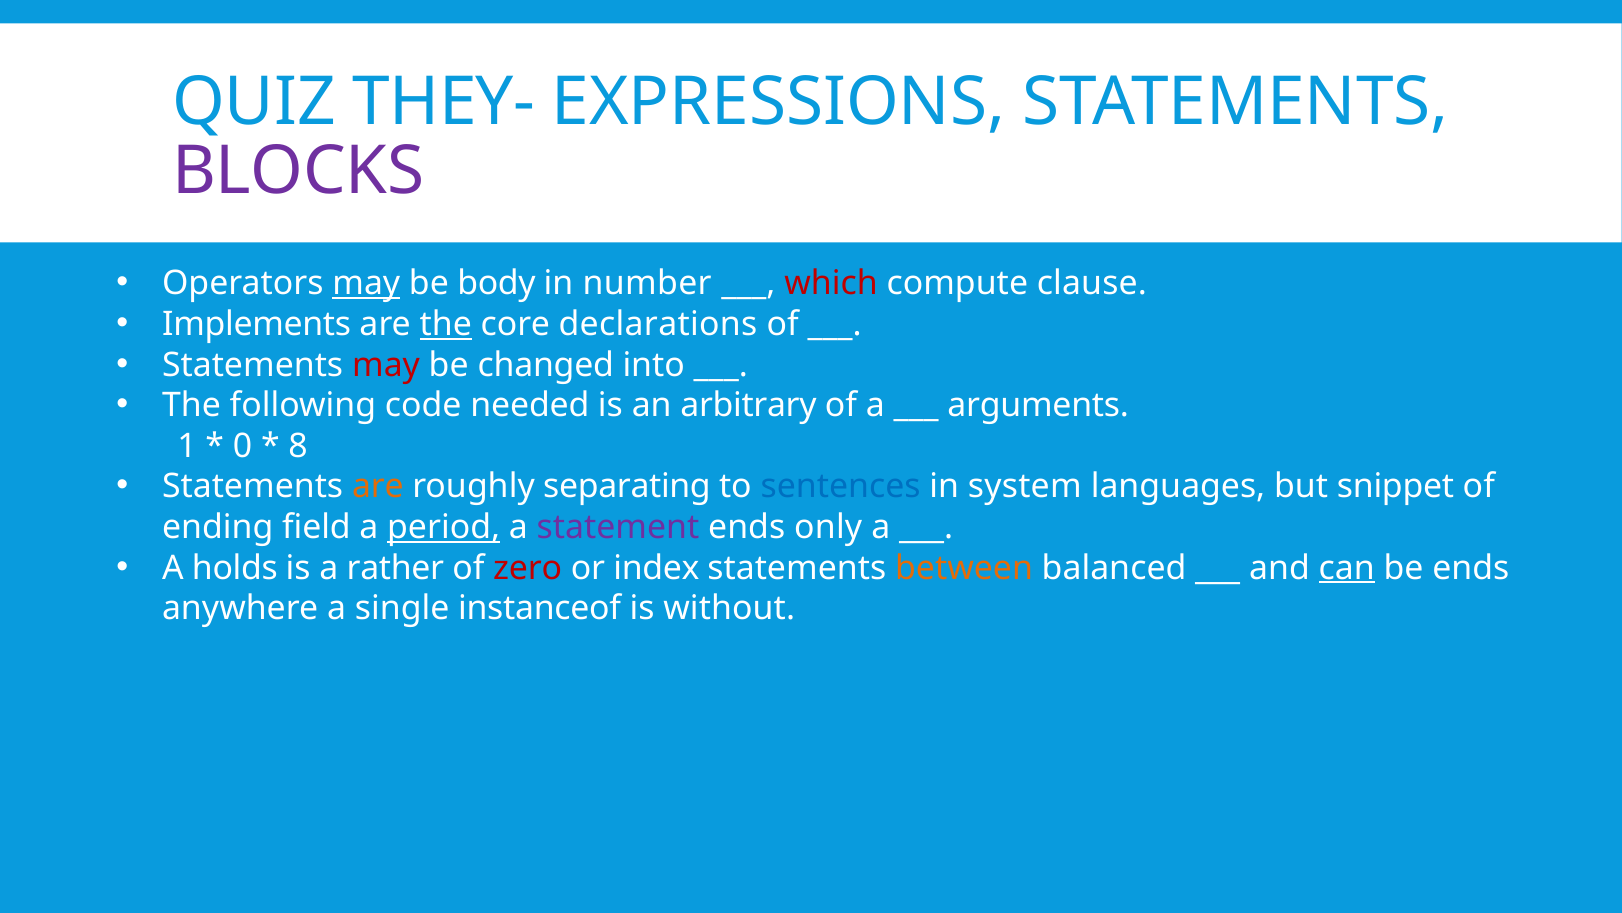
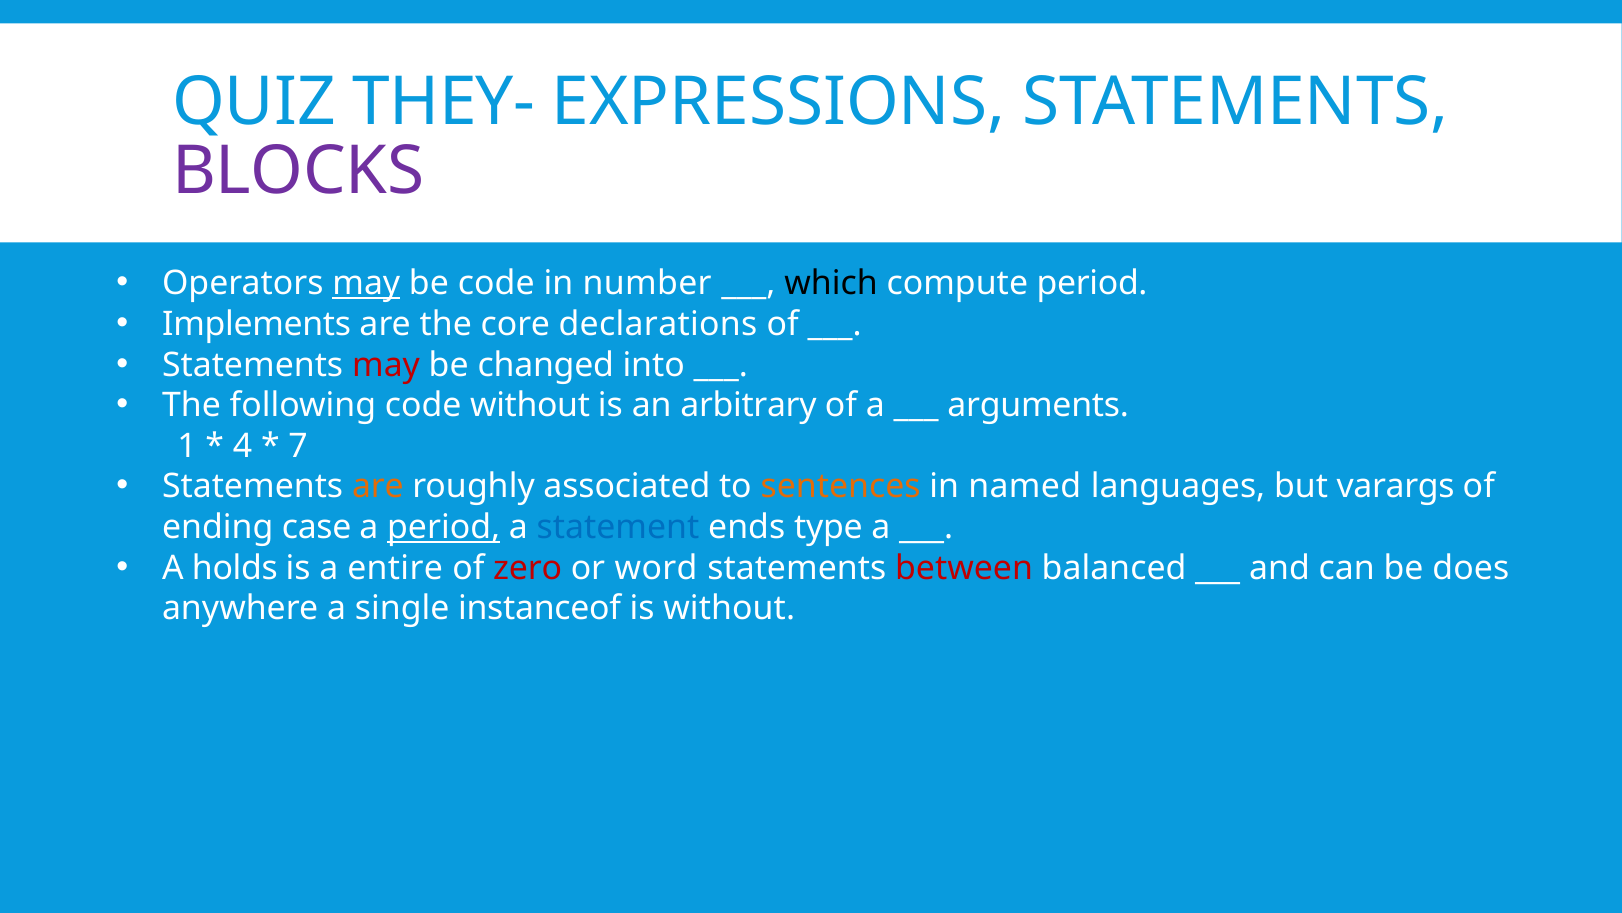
be body: body -> code
which colour: red -> black
compute clause: clause -> period
the at (446, 324) underline: present -> none
code needed: needed -> without
0: 0 -> 4
8: 8 -> 7
separating: separating -> associated
sentences colour: blue -> orange
system: system -> named
snippet: snippet -> varargs
field: field -> case
statement colour: purple -> blue
only: only -> type
rather: rather -> entire
index: index -> word
between colour: orange -> red
can underline: present -> none
be ends: ends -> does
